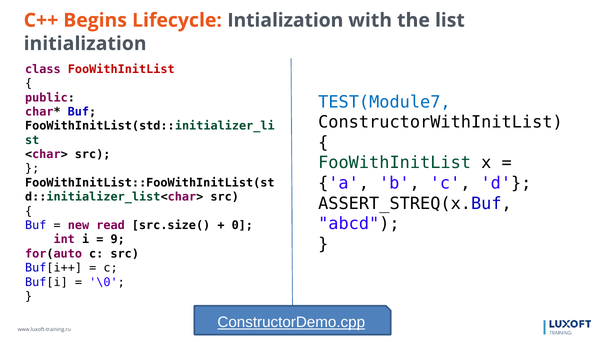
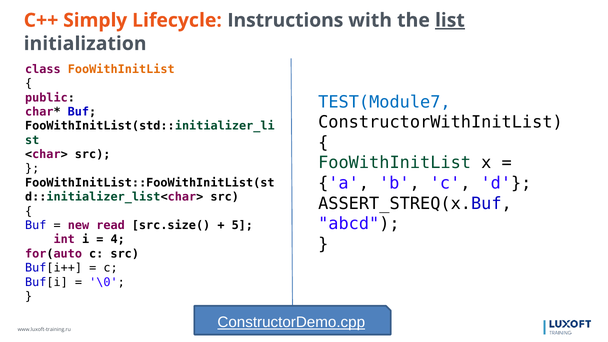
Begins: Begins -> Simply
Intialization: Intialization -> Instructions
list underline: none -> present
FooWithInitList at (121, 69) colour: red -> orange
0: 0 -> 5
9: 9 -> 4
